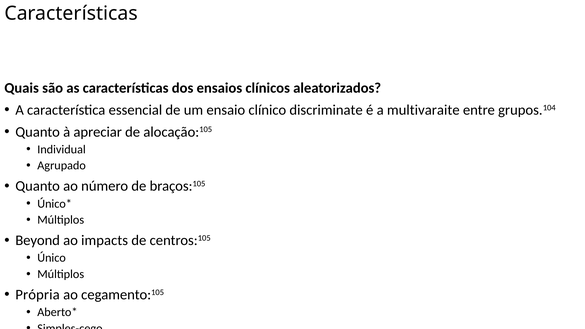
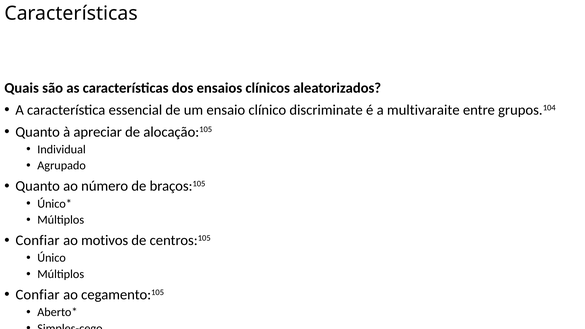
Beyond at (38, 240): Beyond -> Confiar
impacts: impacts -> motivos
Própria at (38, 295): Própria -> Confiar
